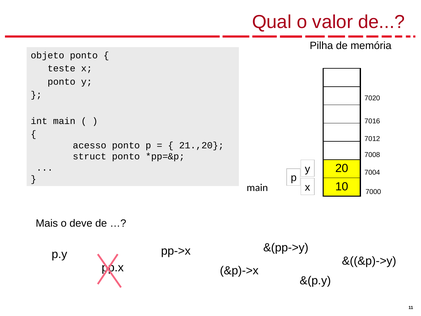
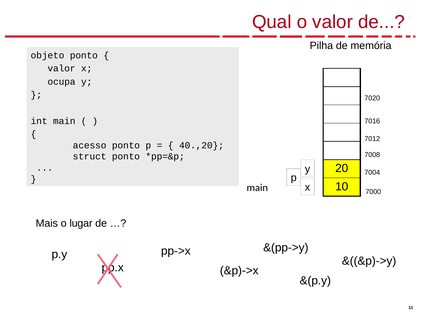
teste at (61, 68): teste -> valor
ponto at (61, 82): ponto -> ocupa
21.,20: 21.,20 -> 40.,20
deve: deve -> lugar
